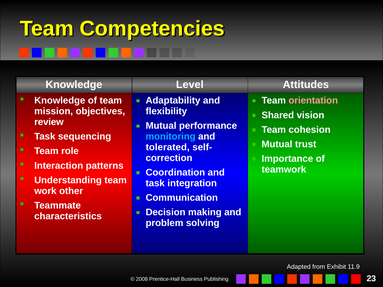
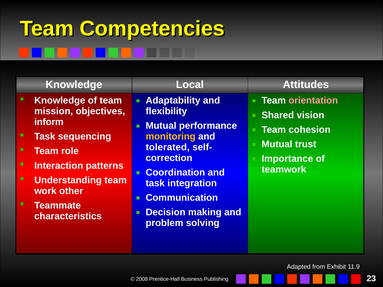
Level: Level -> Local
review: review -> inform
monitoring colour: light blue -> yellow
